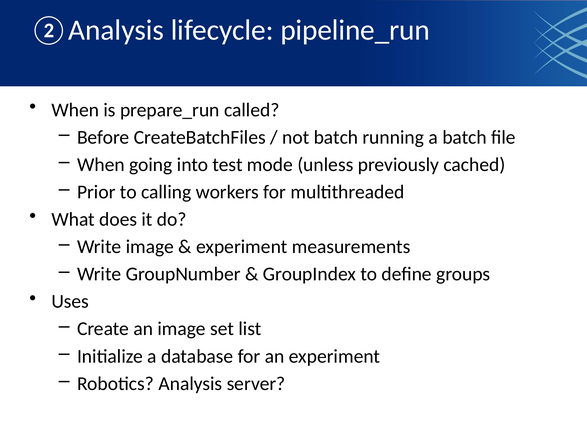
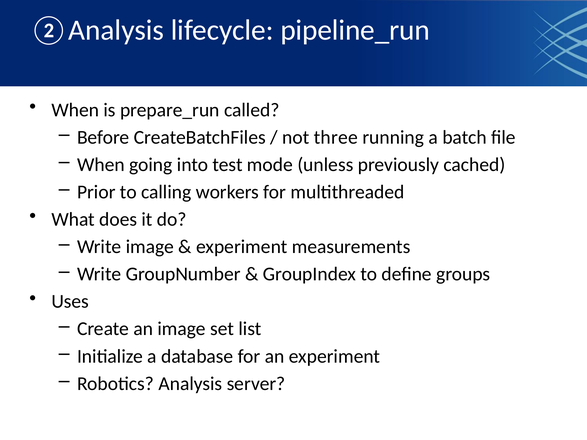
not batch: batch -> three
